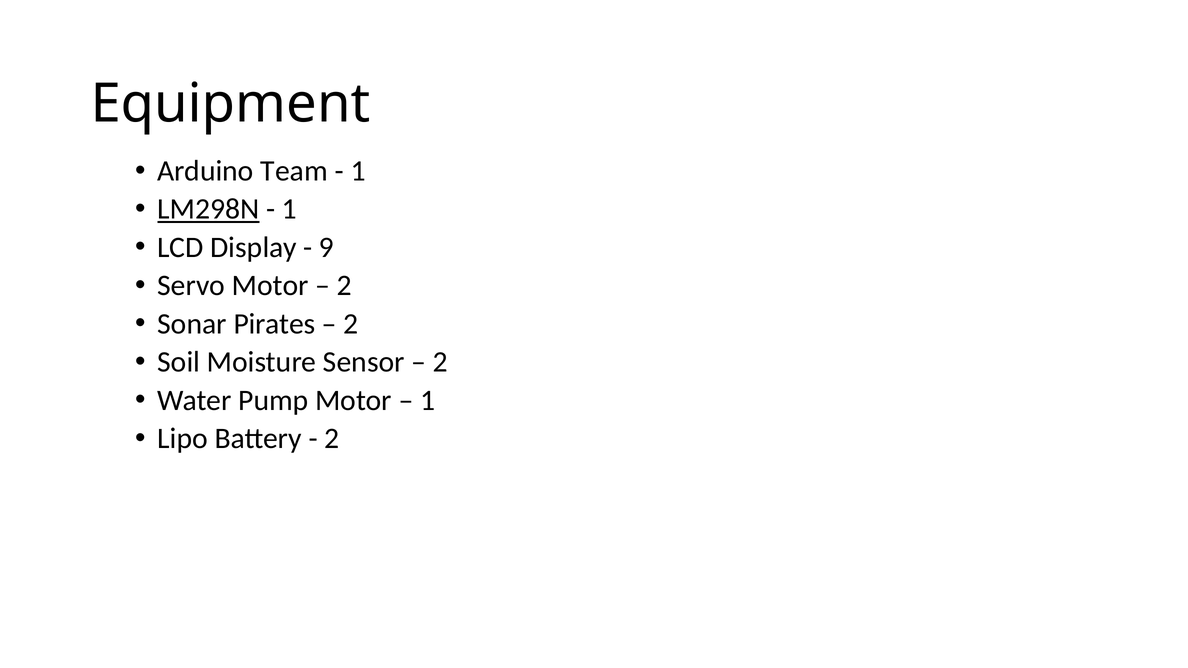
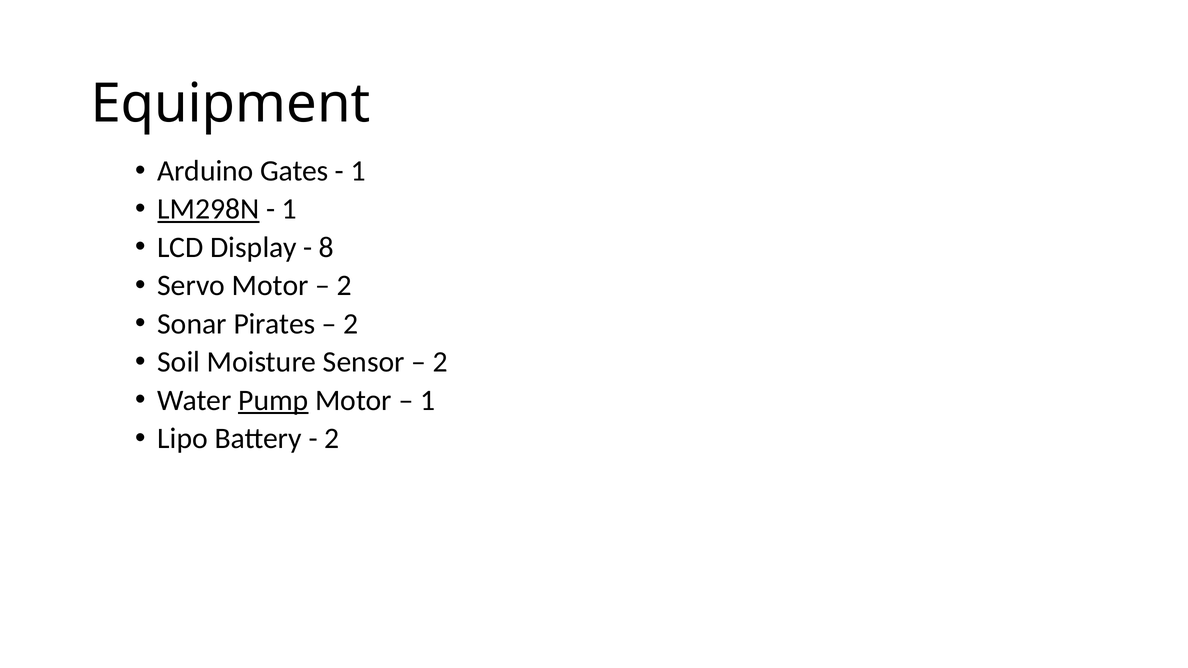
Team: Team -> Gates
9: 9 -> 8
Pump underline: none -> present
